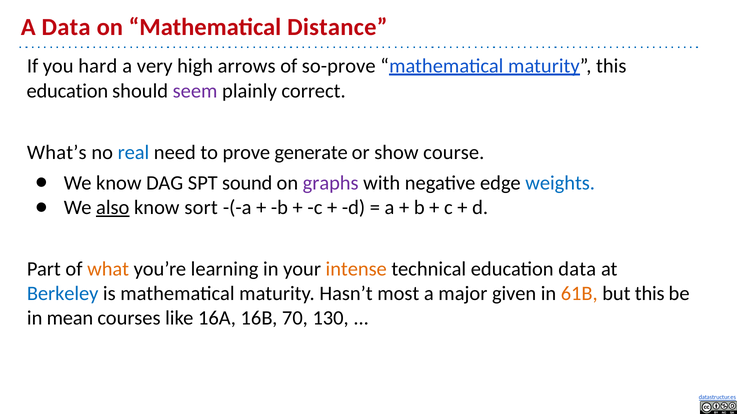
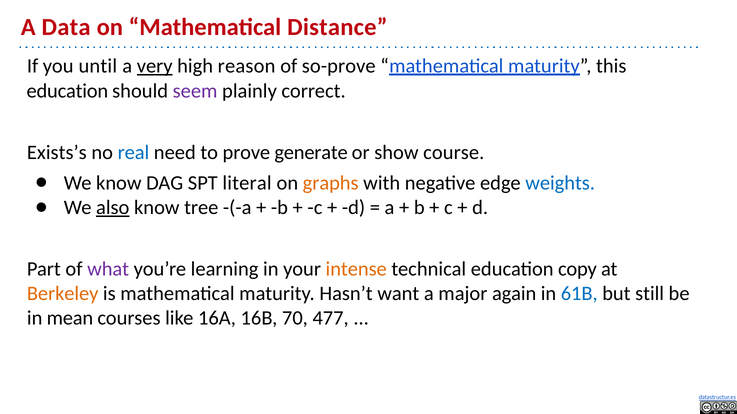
hard: hard -> until
very underline: none -> present
arrows: arrows -> reason
What’s: What’s -> Exists’s
sound: sound -> literal
graphs colour: purple -> orange
sort: sort -> tree
what colour: orange -> purple
education data: data -> copy
Berkeley colour: blue -> orange
most: most -> want
given: given -> again
61B colour: orange -> blue
but this: this -> still
130: 130 -> 477
